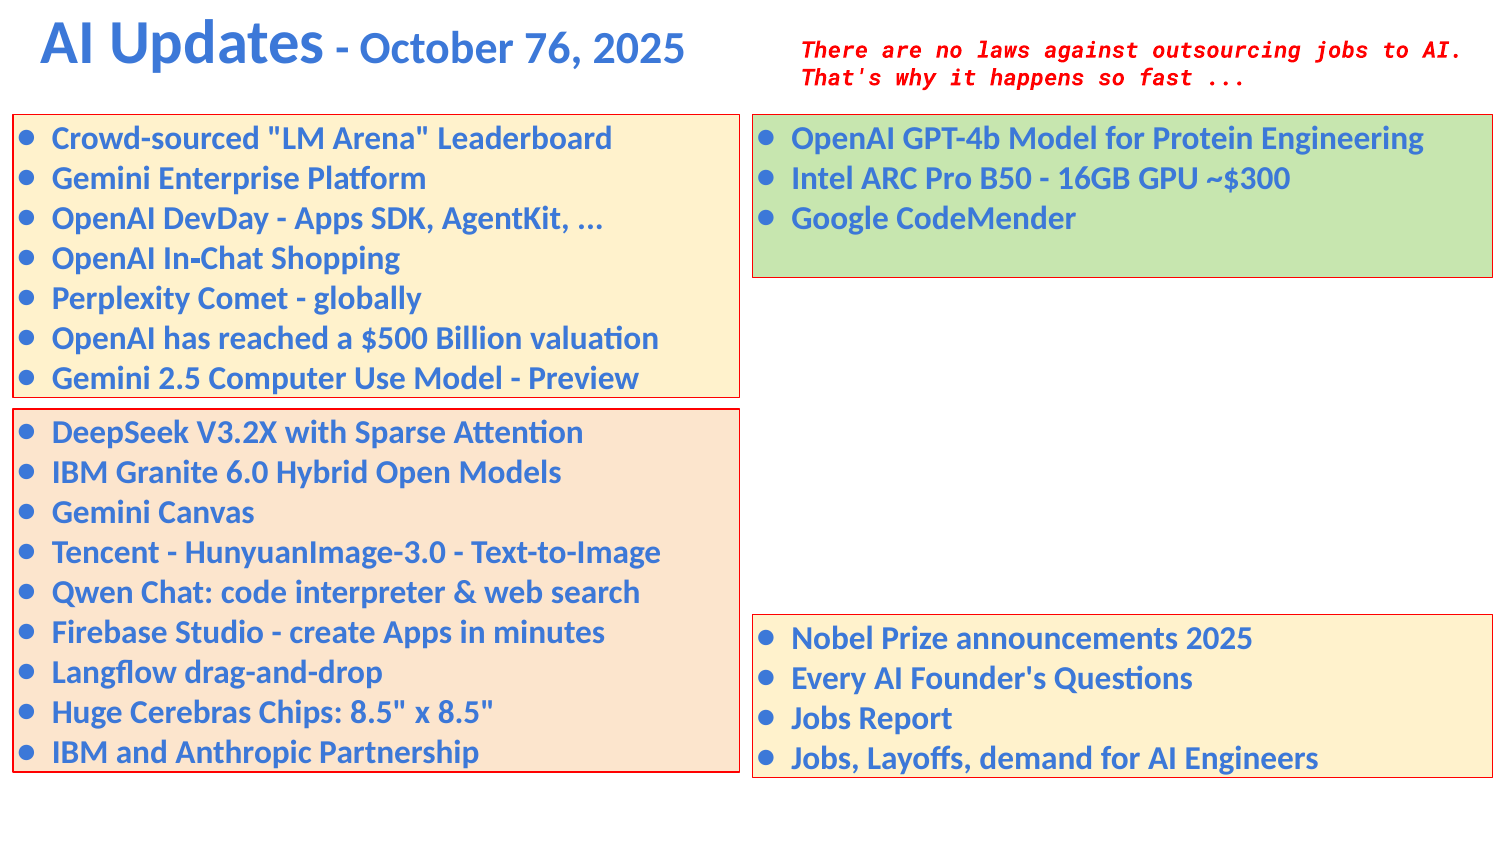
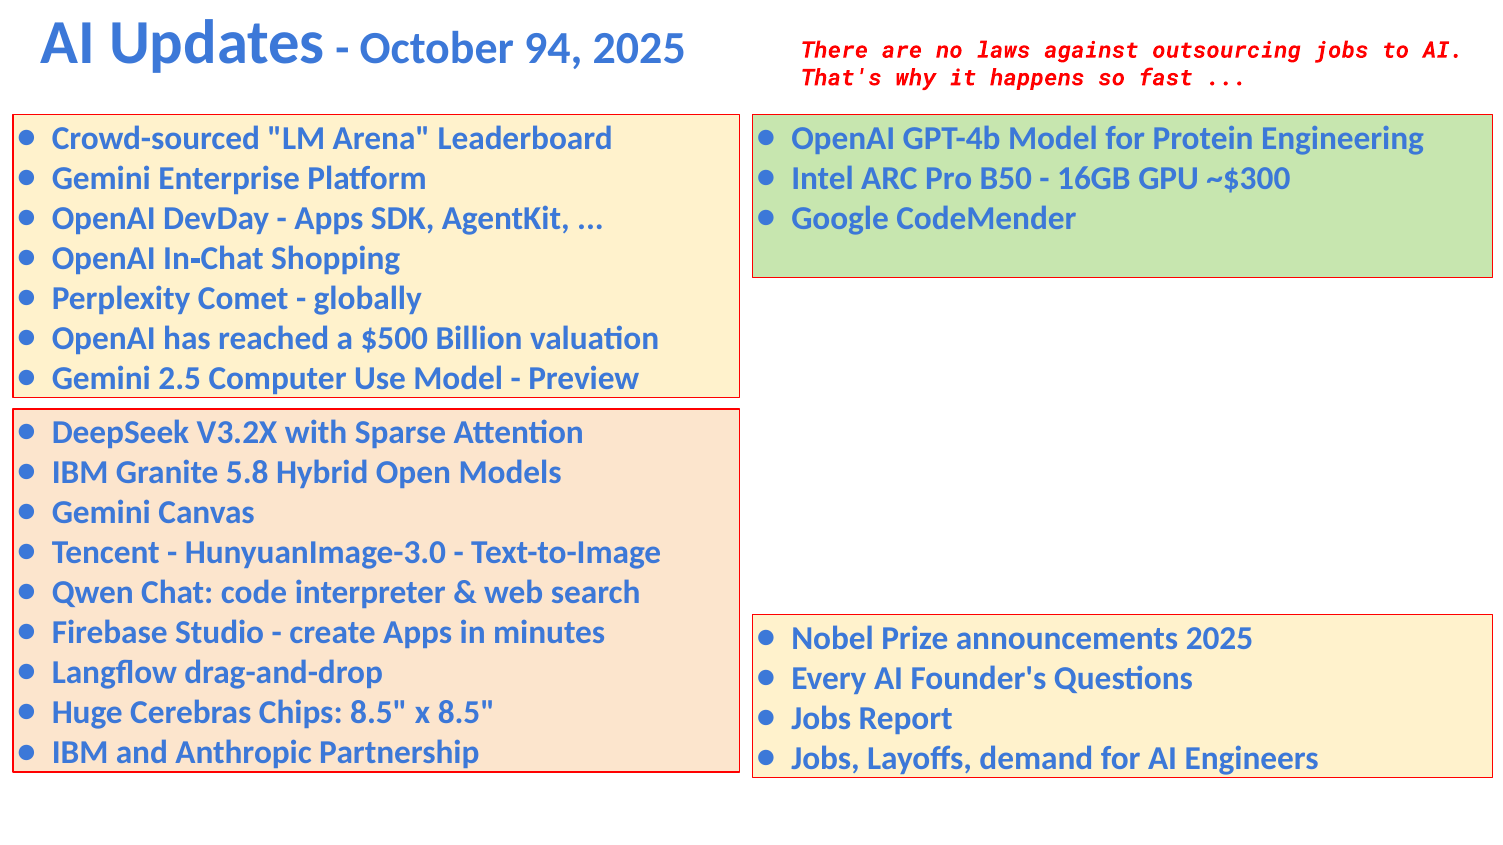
76: 76 -> 94
6.0: 6.0 -> 5.8
